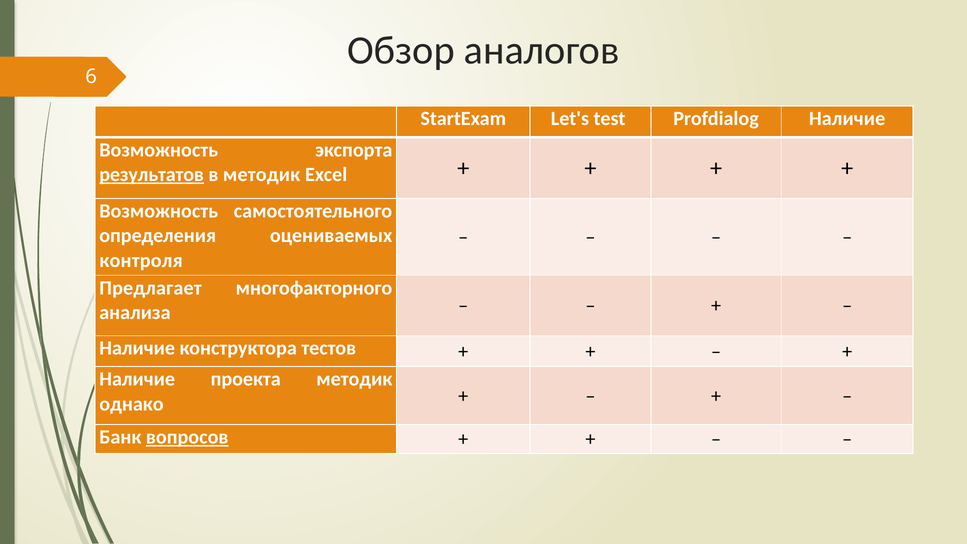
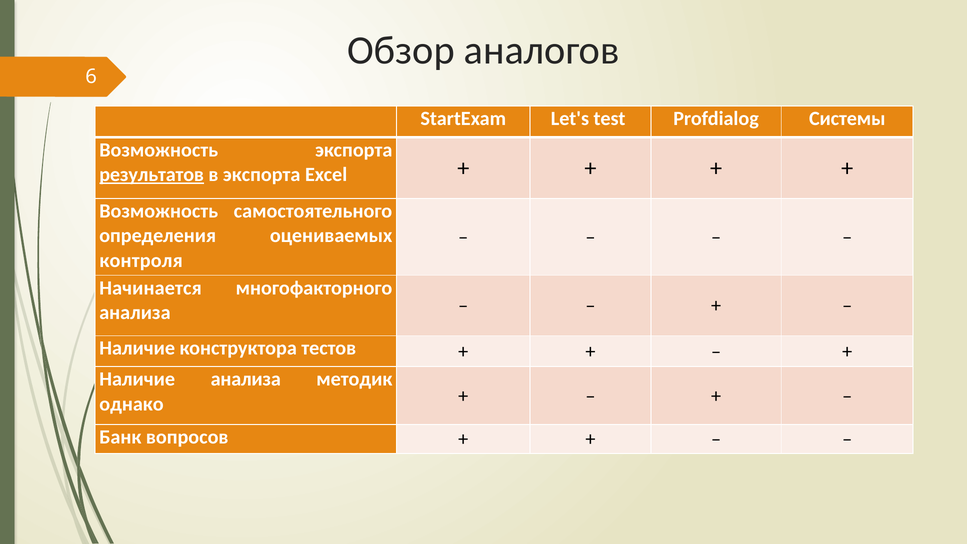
Profdialog Наличие: Наличие -> Системы
в методик: методик -> экспорта
Предлагает: Предлагает -> Начинается
Наличие проекта: проекта -> анализа
вопросов underline: present -> none
